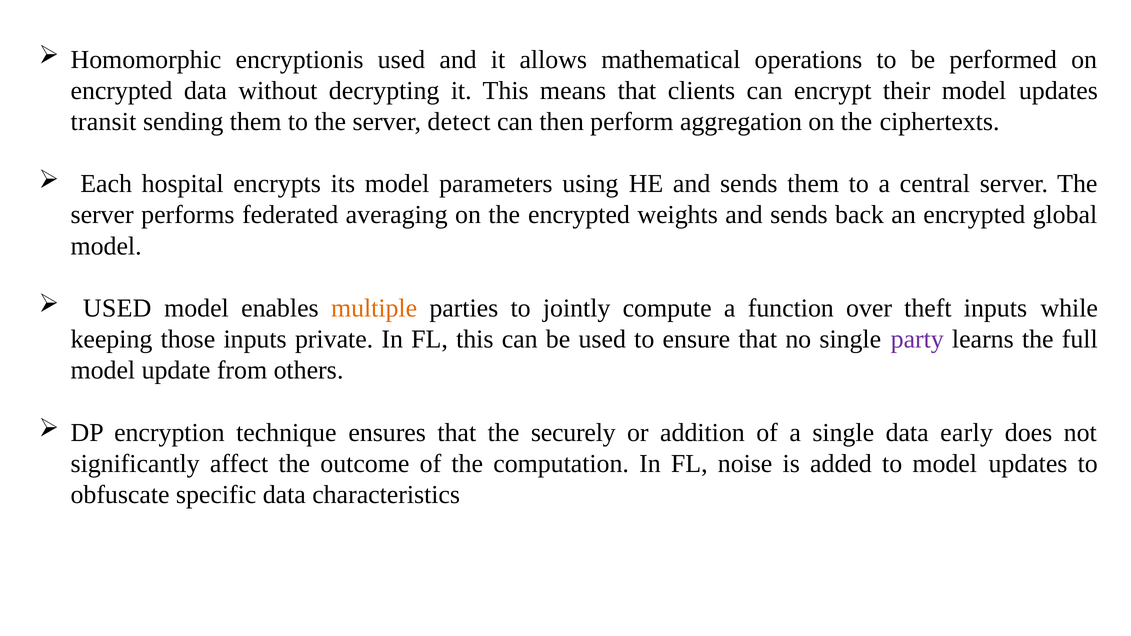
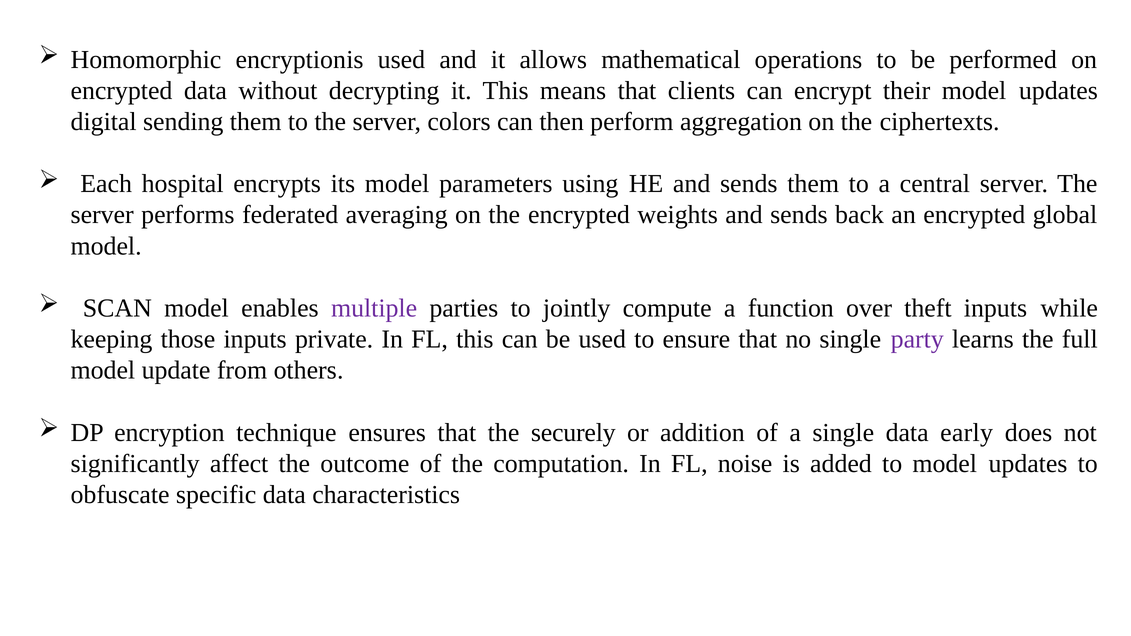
transit: transit -> digital
detect: detect -> colors
USED at (117, 308): USED -> SCAN
multiple colour: orange -> purple
